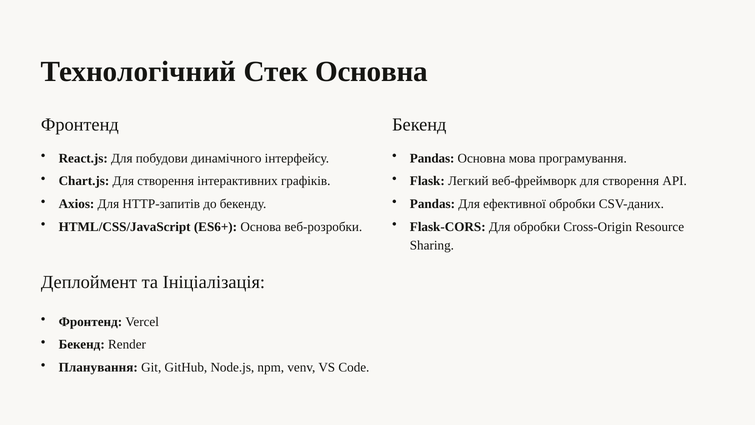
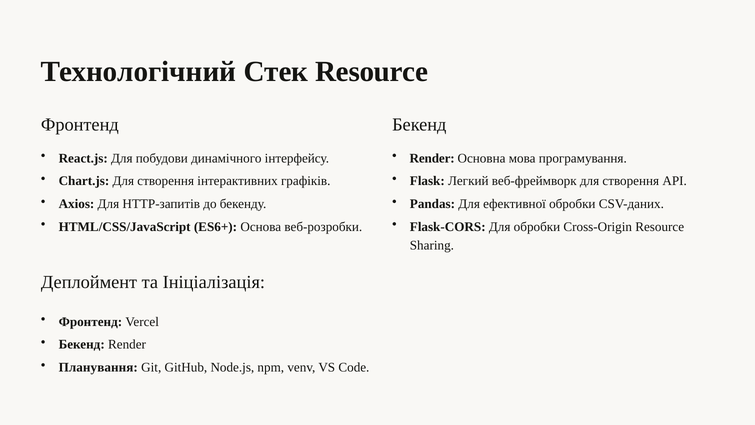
Стек Основна: Основна -> Resource
Pandas at (432, 158): Pandas -> Render
